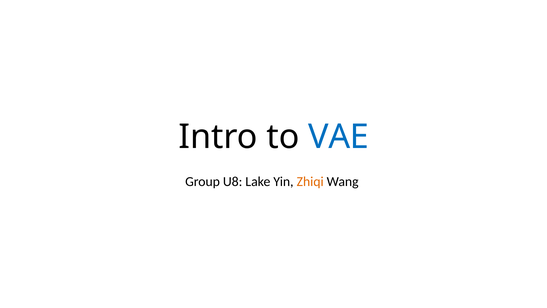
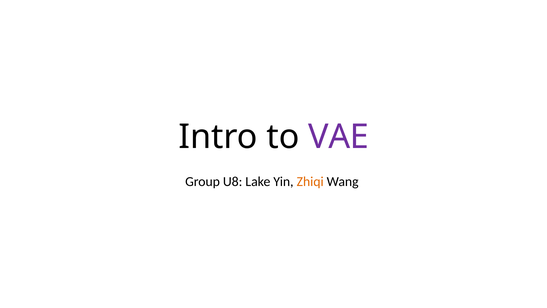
VAE colour: blue -> purple
